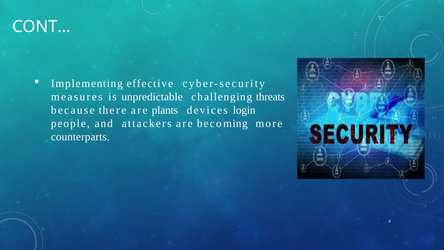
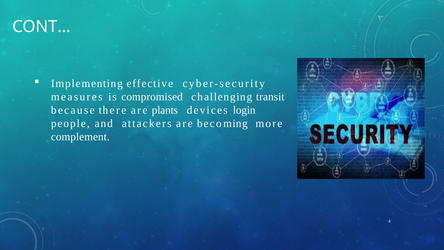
unpredictable: unpredictable -> compromised
threats: threats -> transit
counterparts: counterparts -> complement
